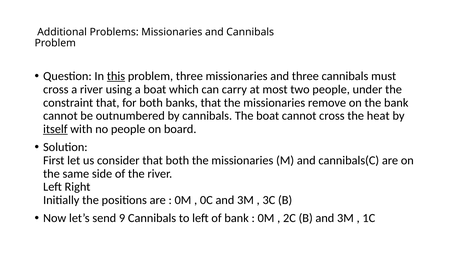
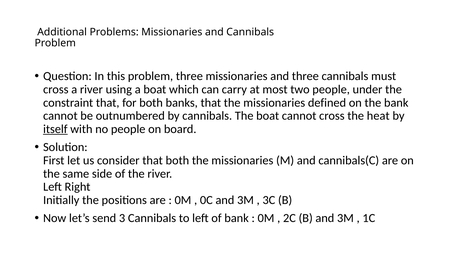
this underline: present -> none
remove: remove -> defined
9: 9 -> 3
